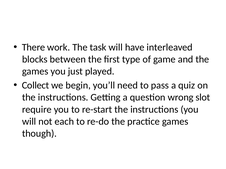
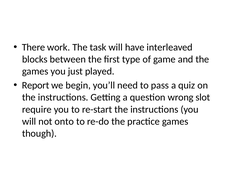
Collect: Collect -> Report
each: each -> onto
